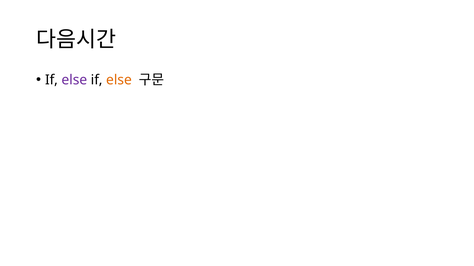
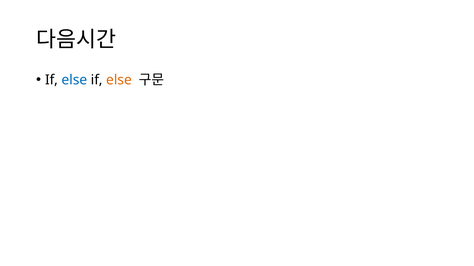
else at (74, 80) colour: purple -> blue
